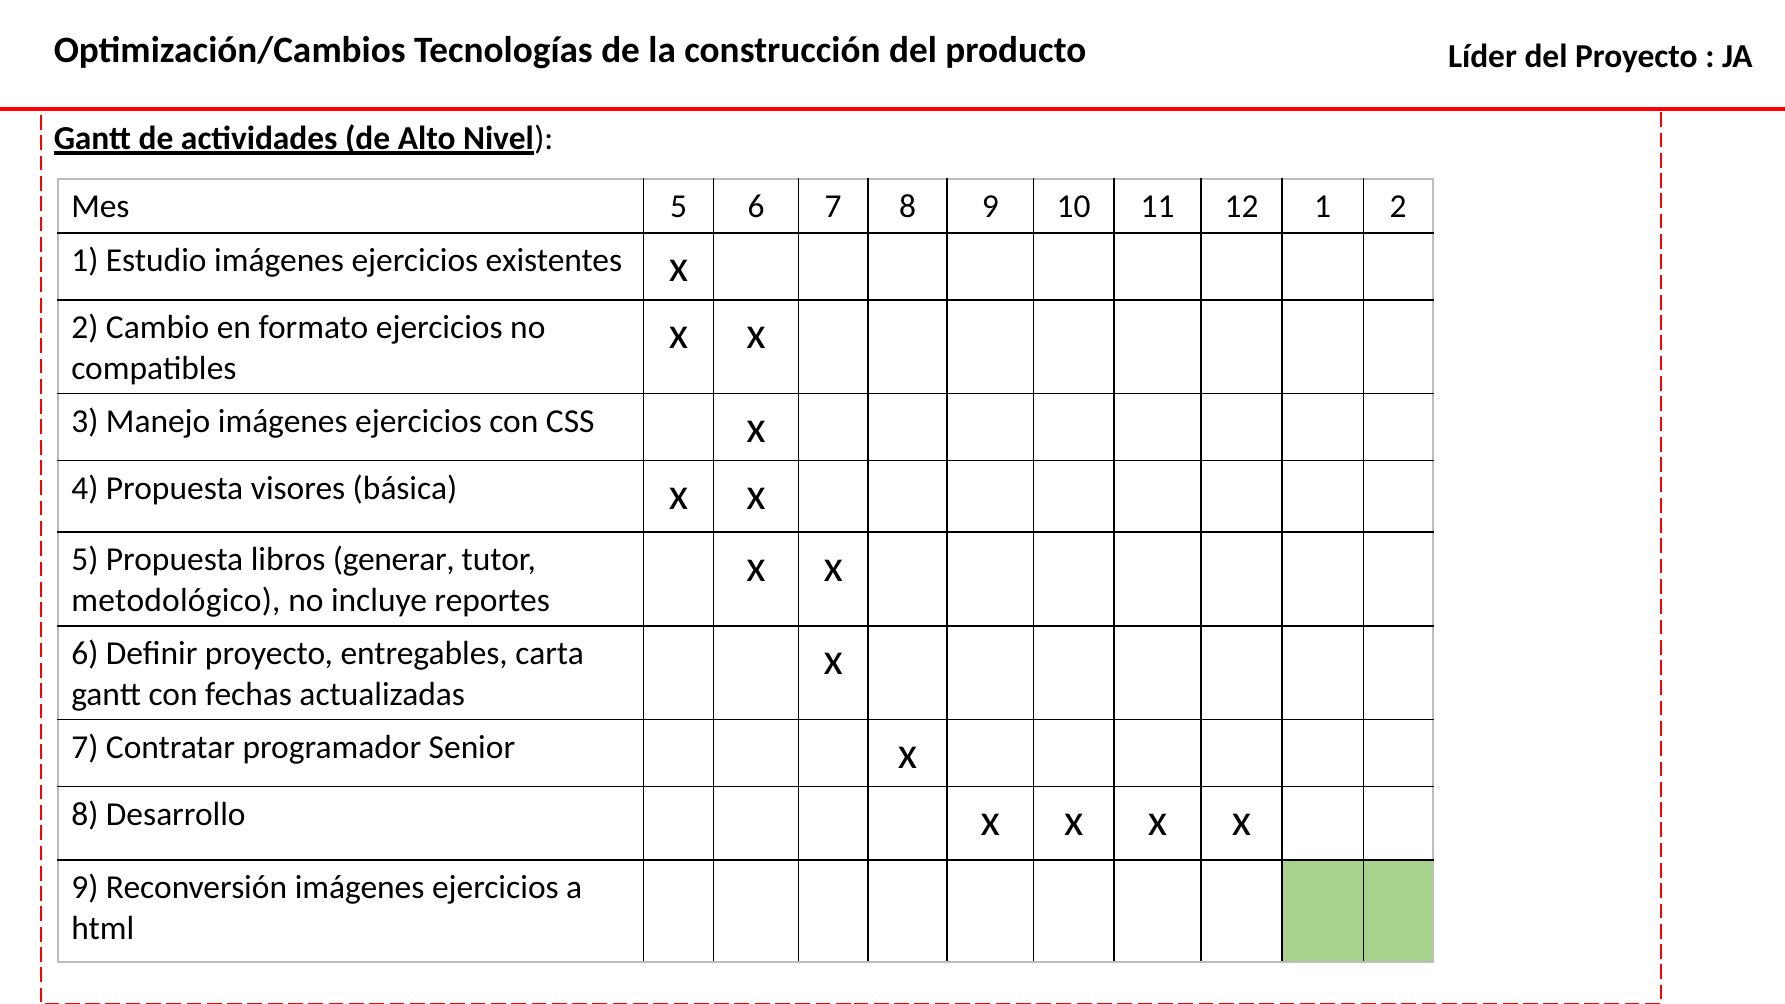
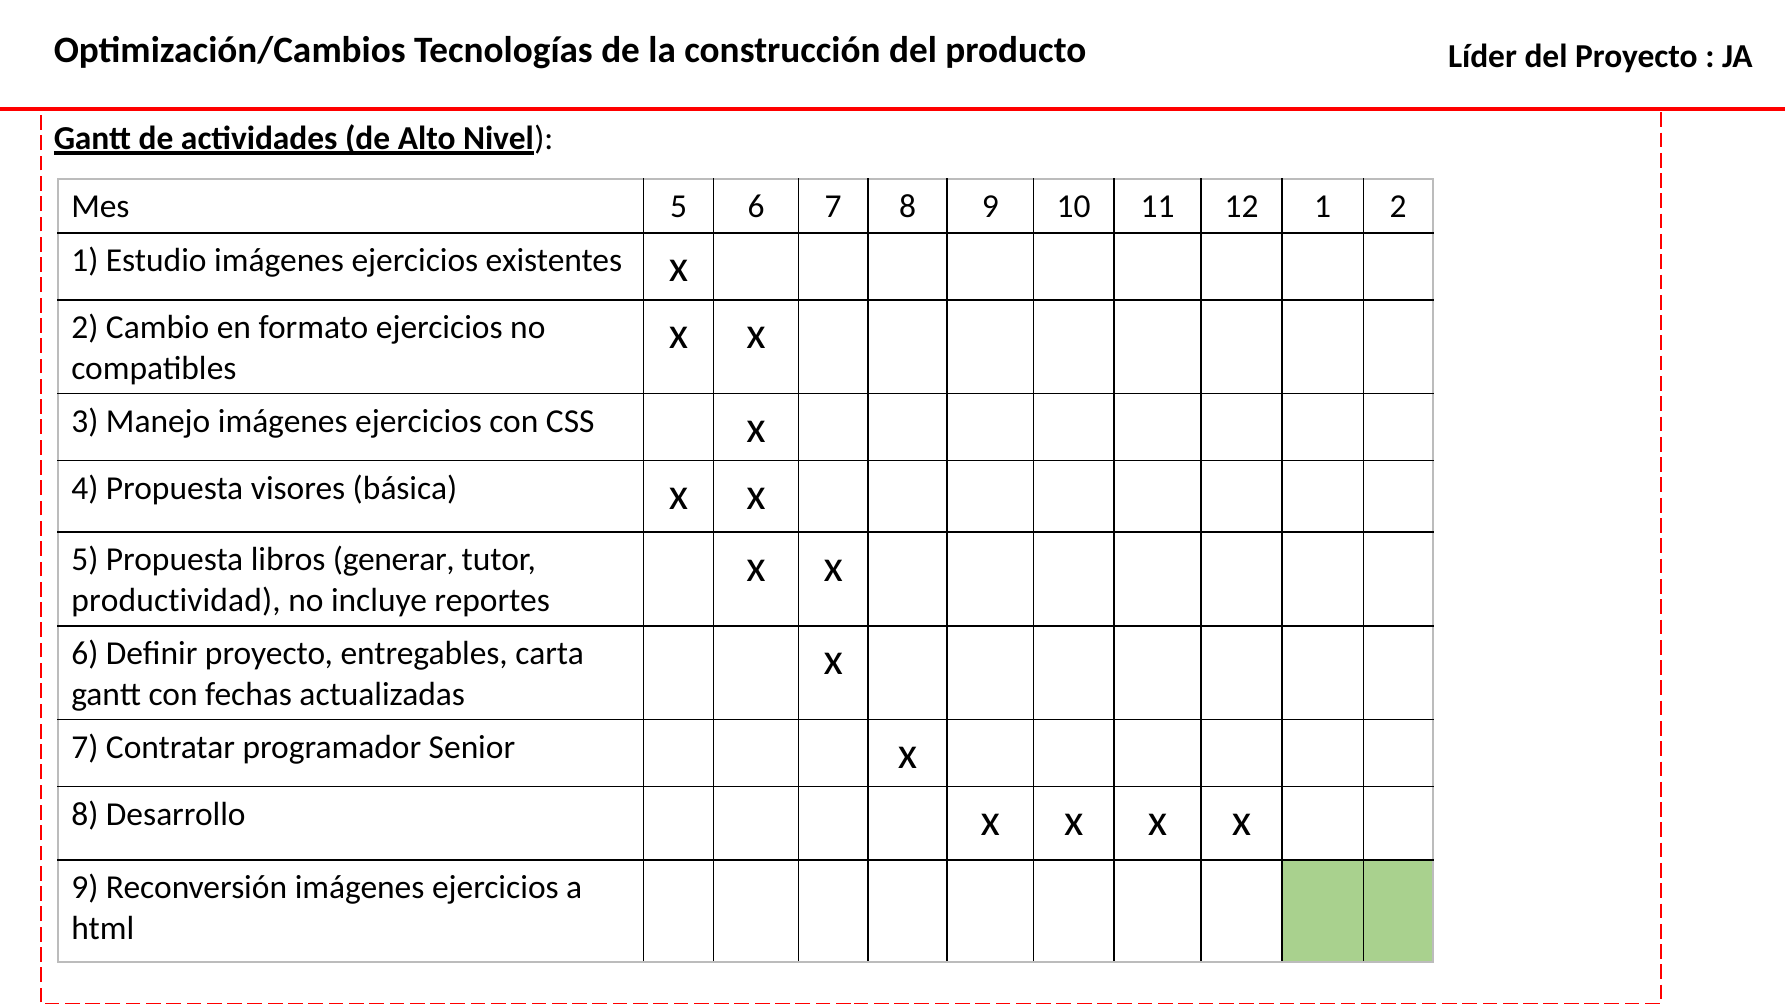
metodológico: metodológico -> productividad
